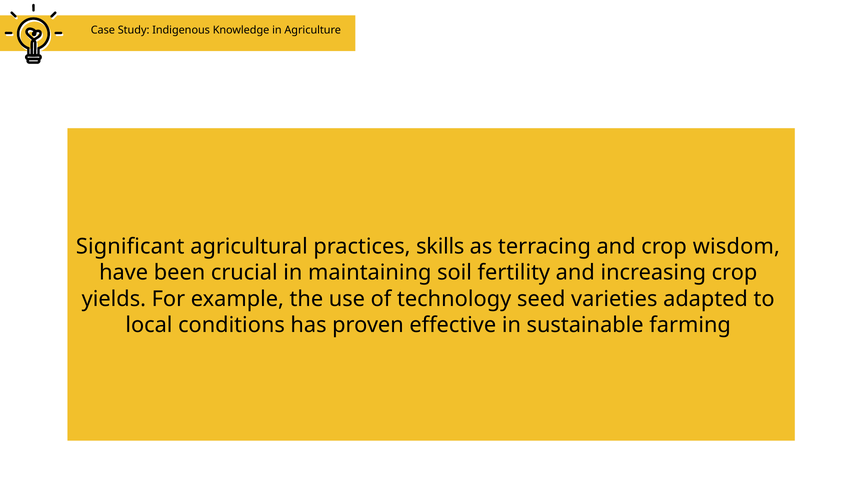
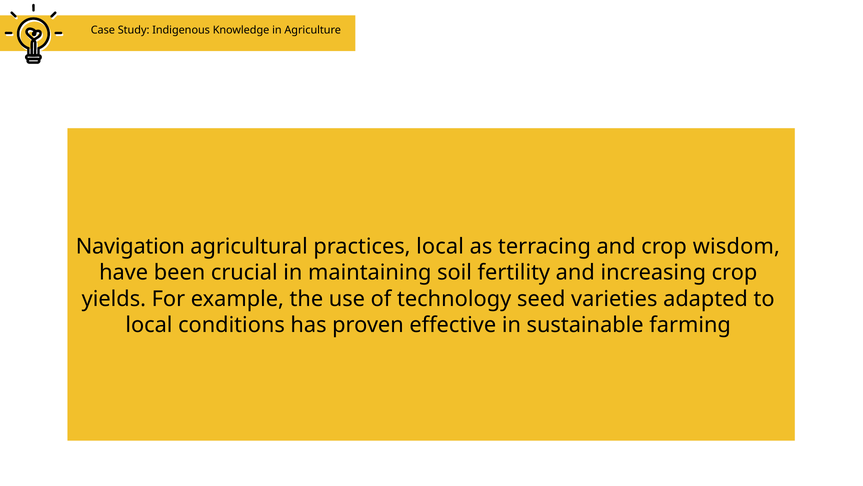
Significant: Significant -> Navigation
practices skills: skills -> local
